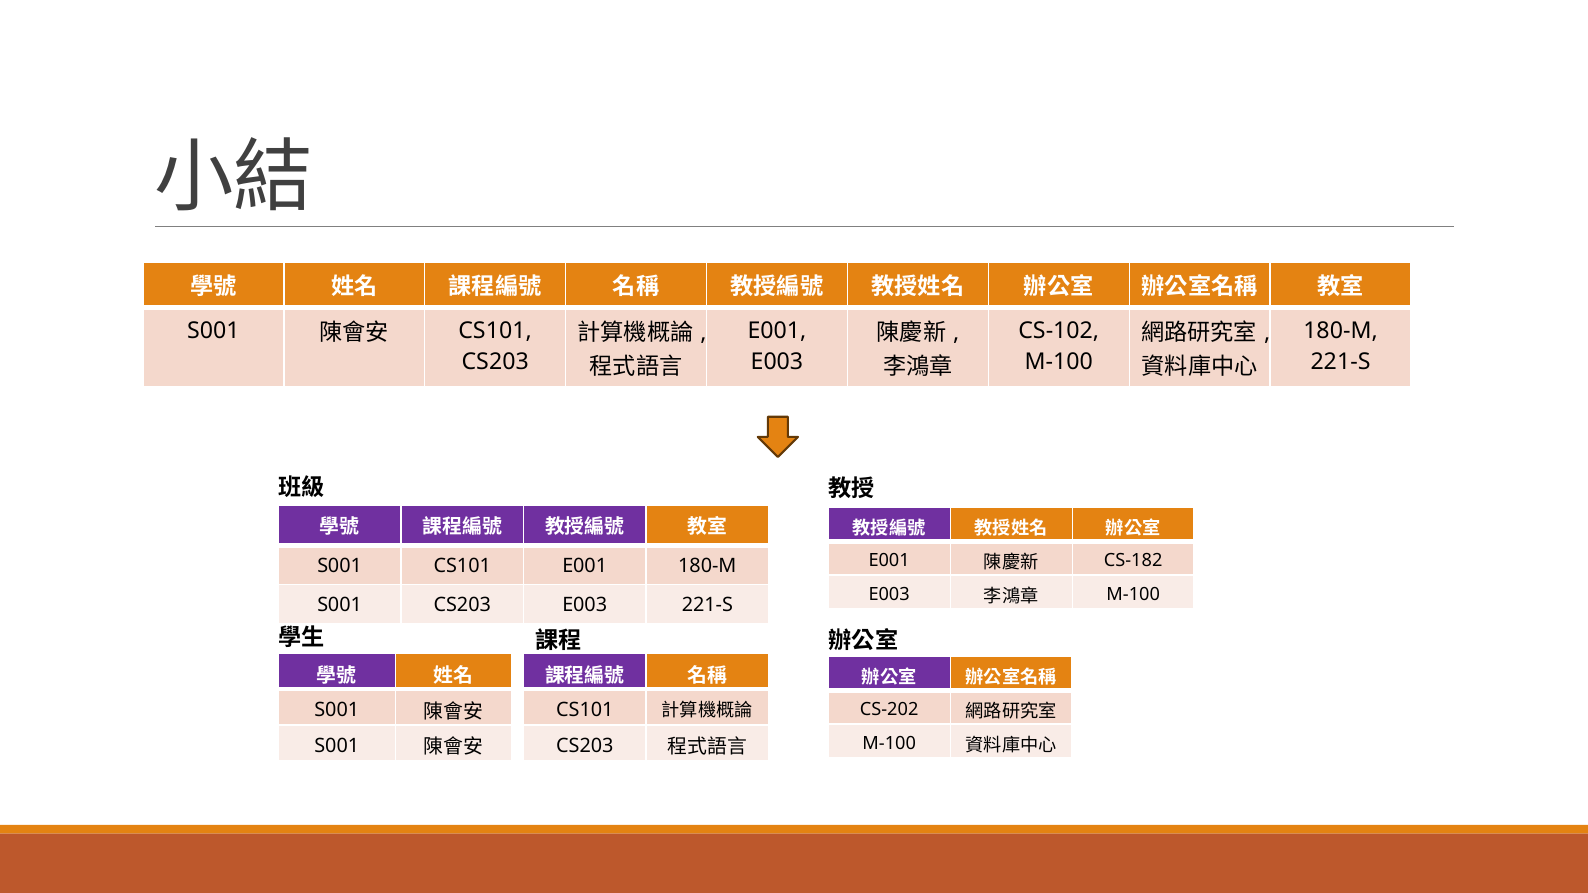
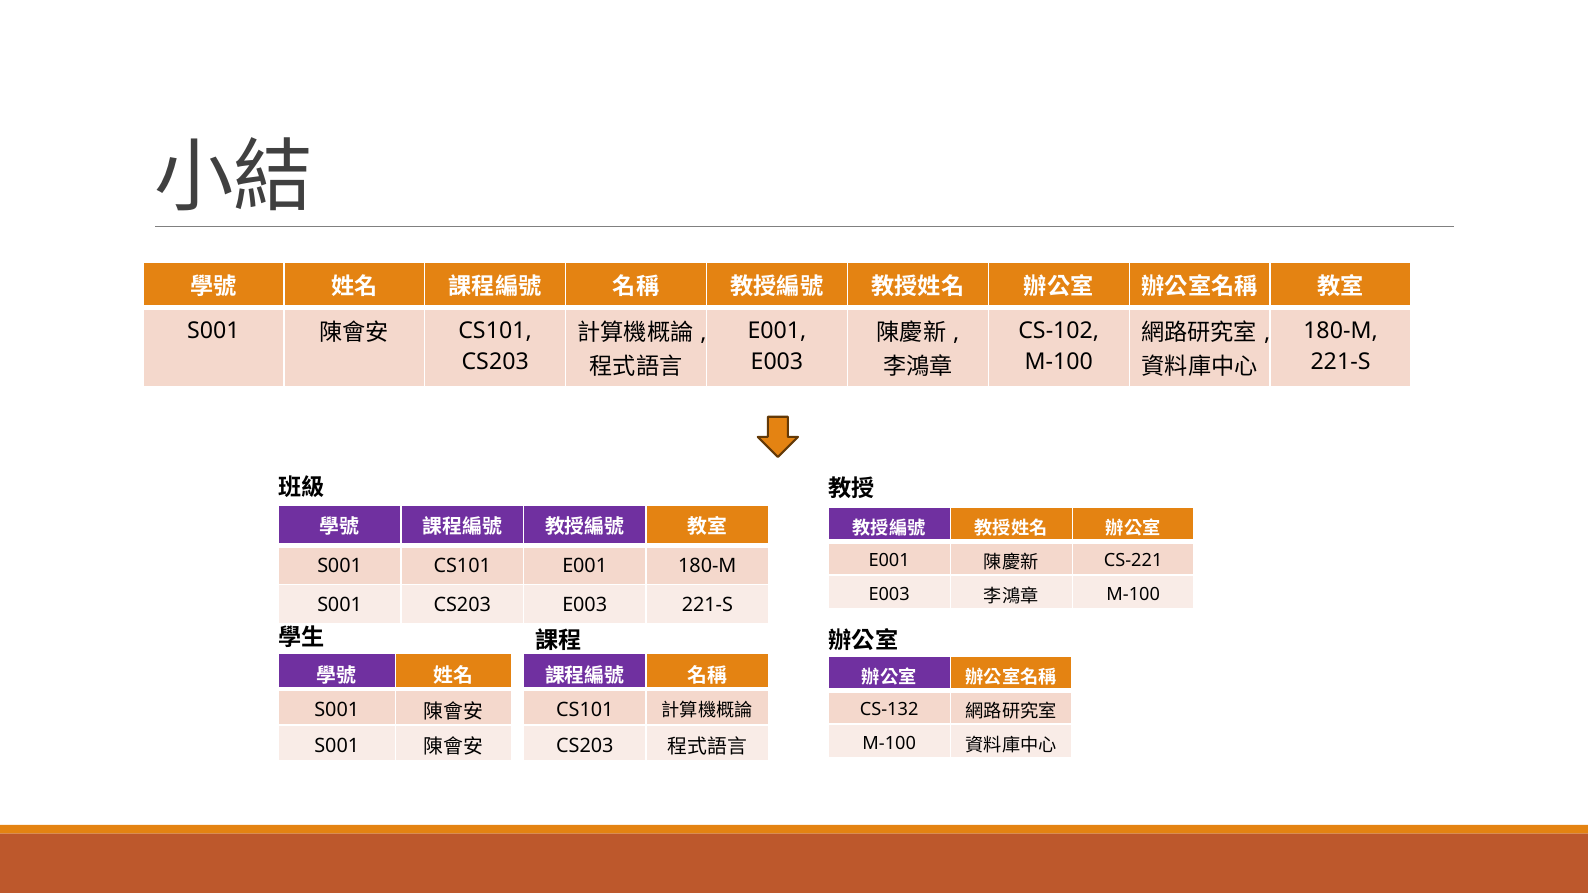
CS-182: CS-182 -> CS-221
CS-202: CS-202 -> CS-132
